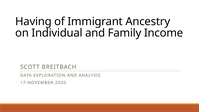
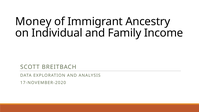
Having: Having -> Money
